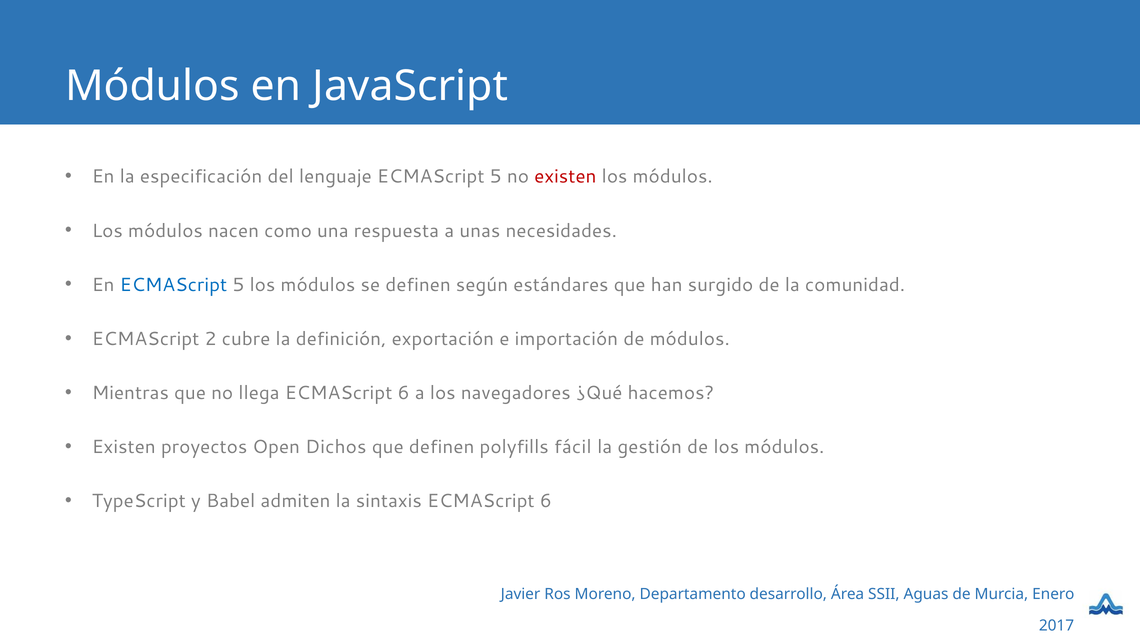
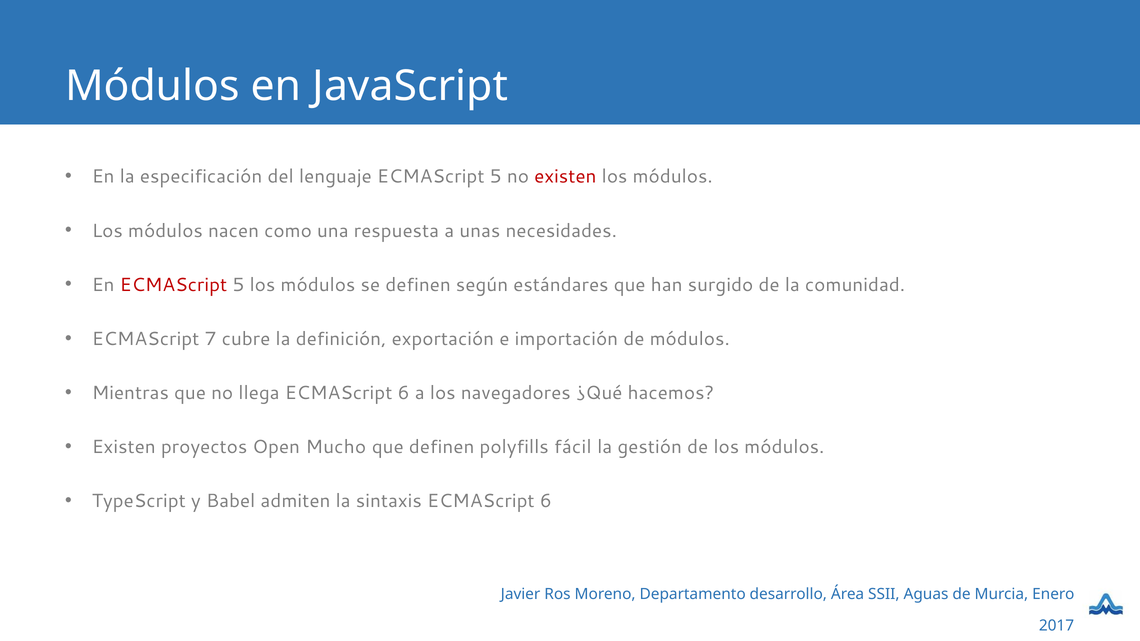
ECMAScript at (173, 285) colour: blue -> red
2: 2 -> 7
Dichos: Dichos -> Mucho
